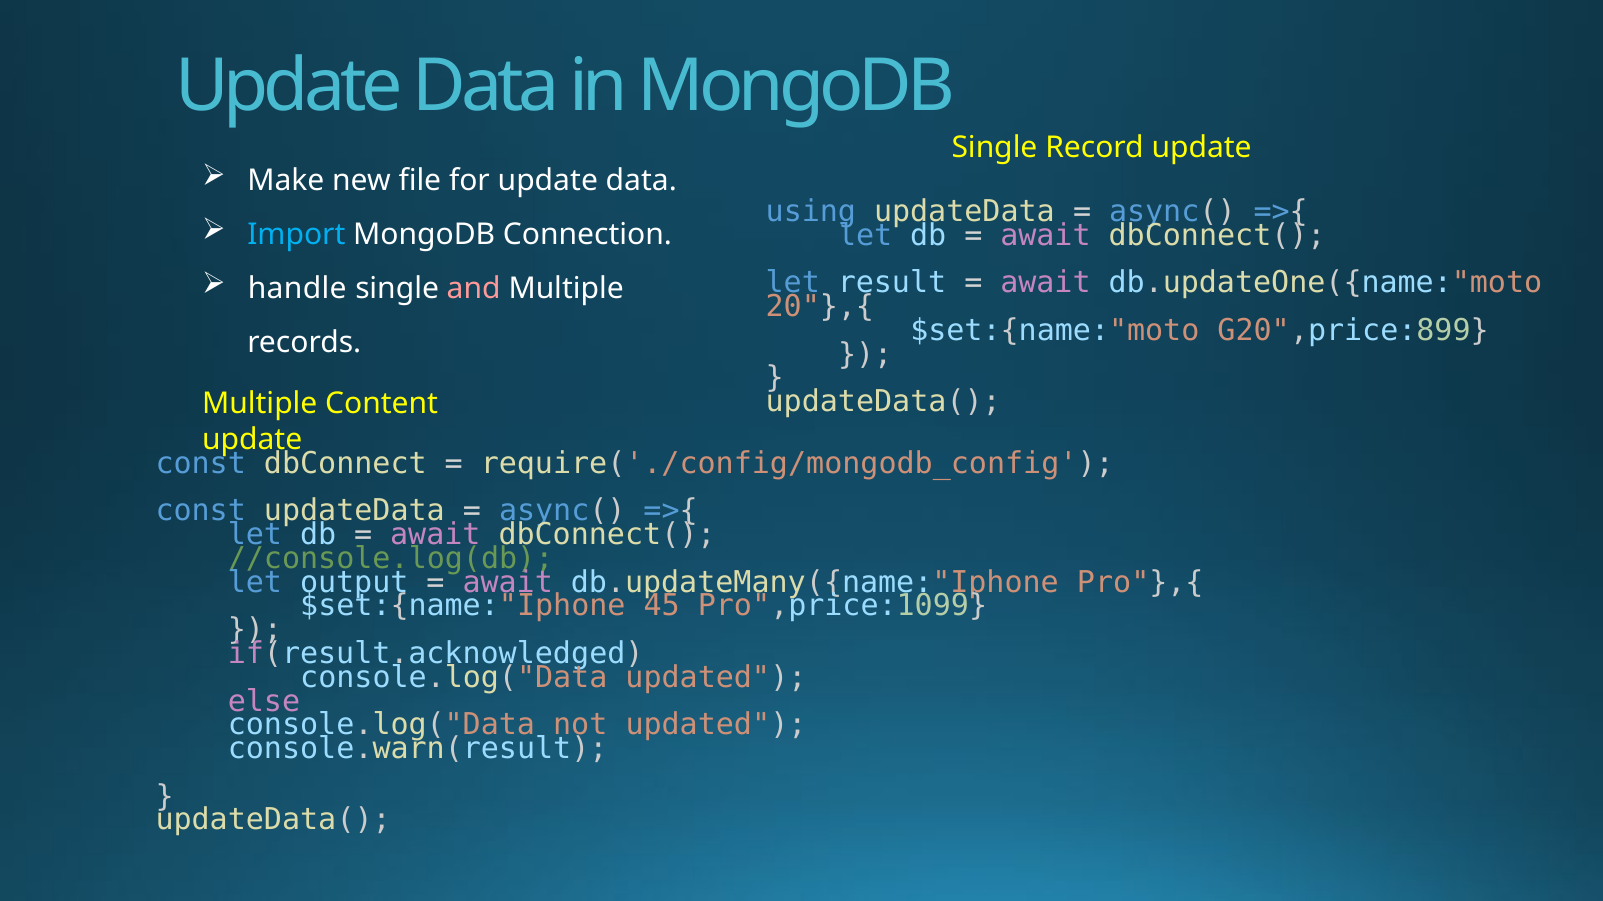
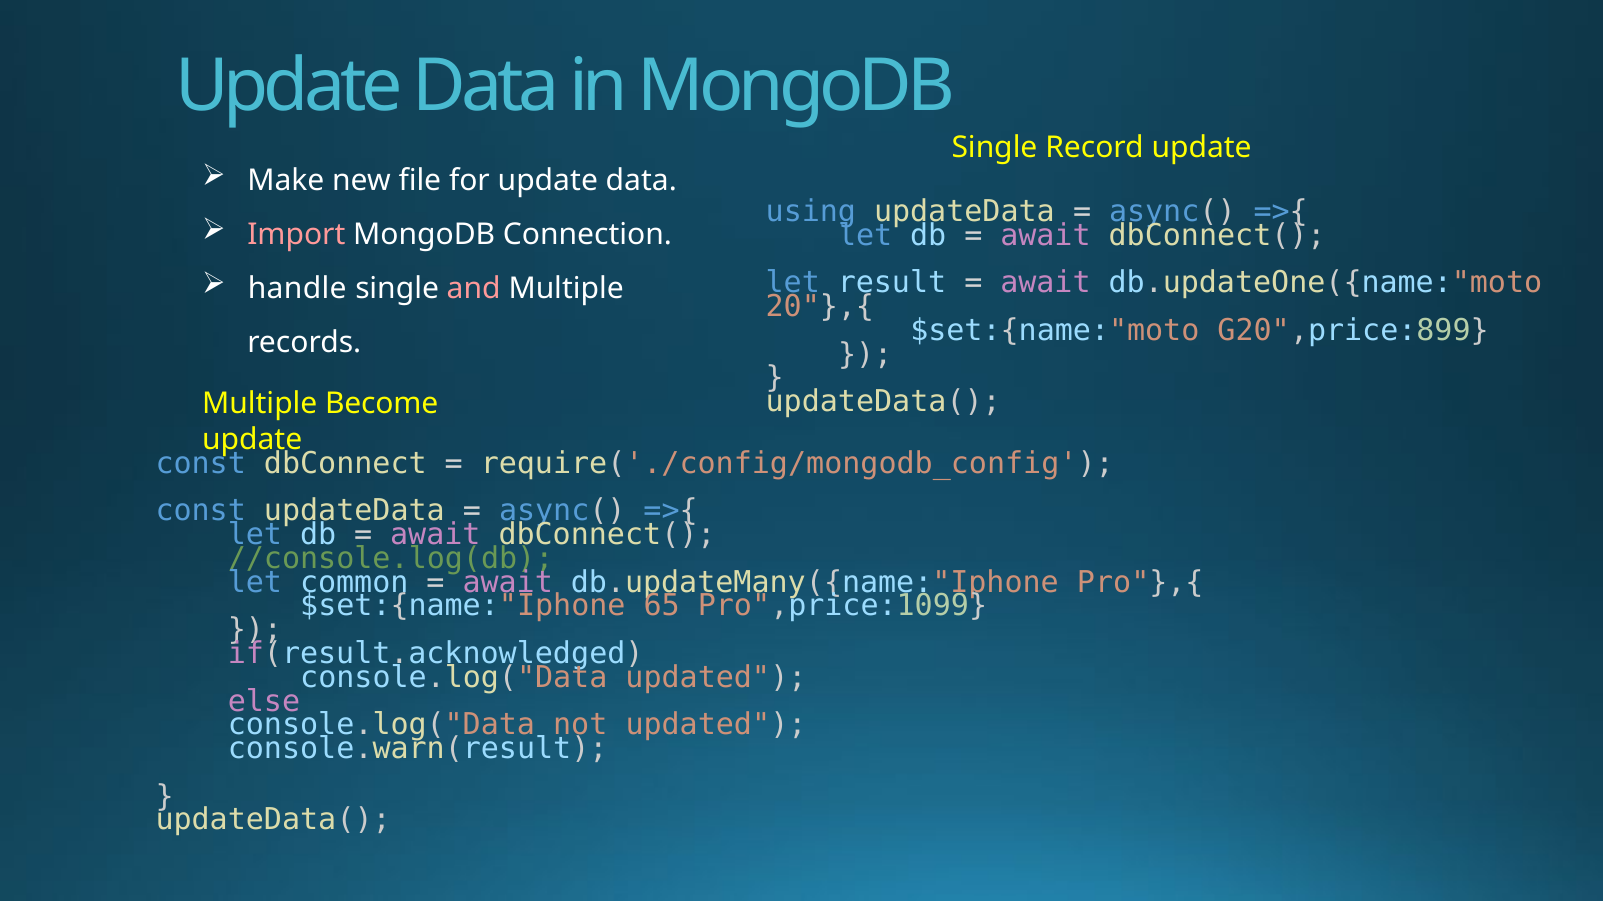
Import colour: light blue -> pink
Content: Content -> Become
output: output -> common
45: 45 -> 65
